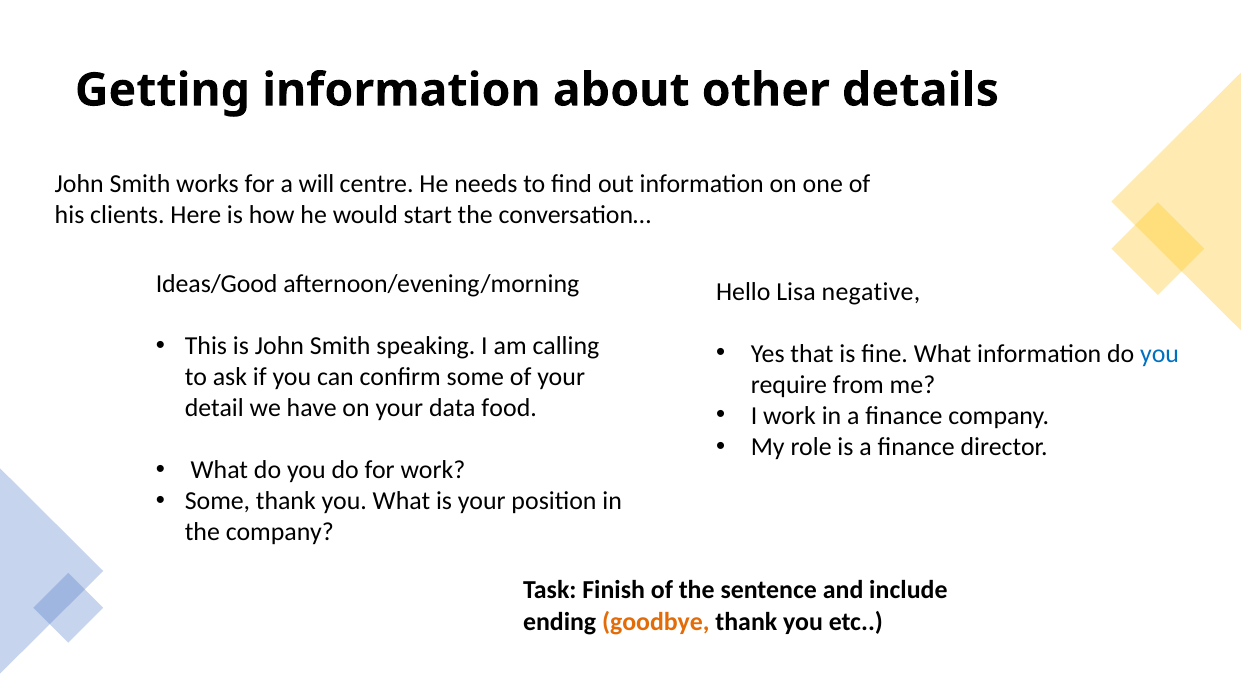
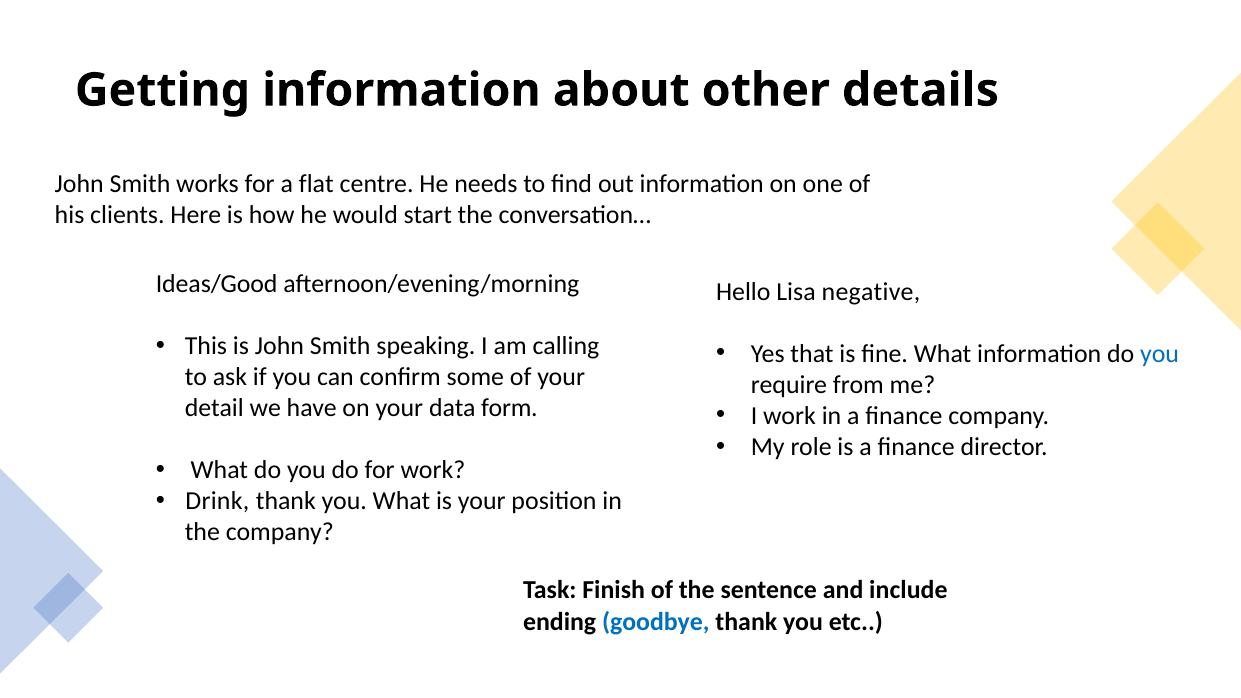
will: will -> flat
food: food -> form
Some at (217, 501): Some -> Drink
goodbye colour: orange -> blue
